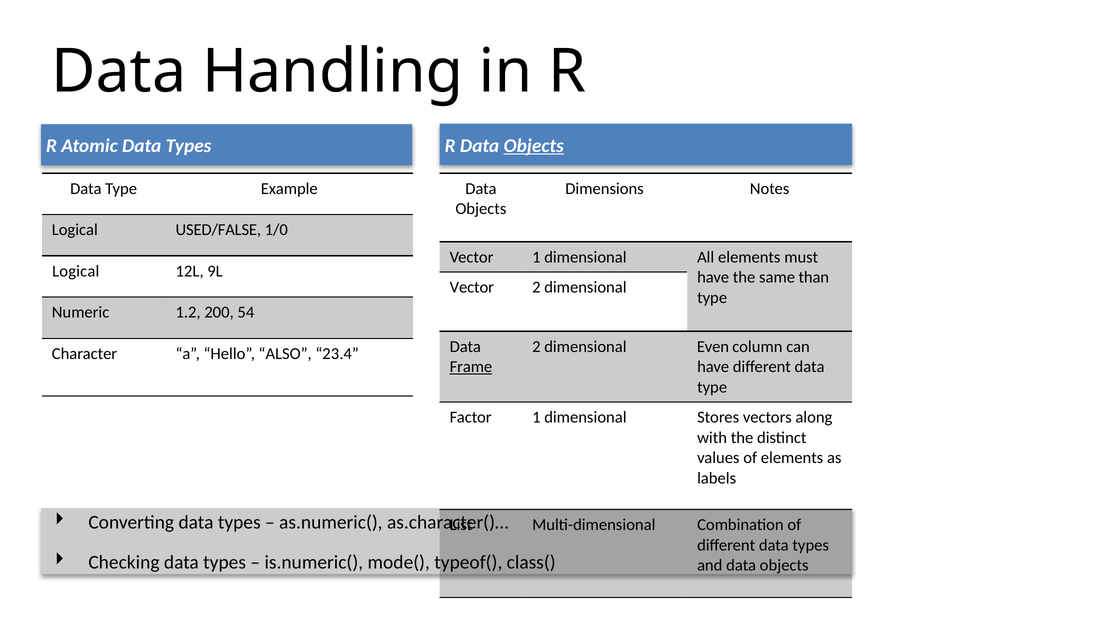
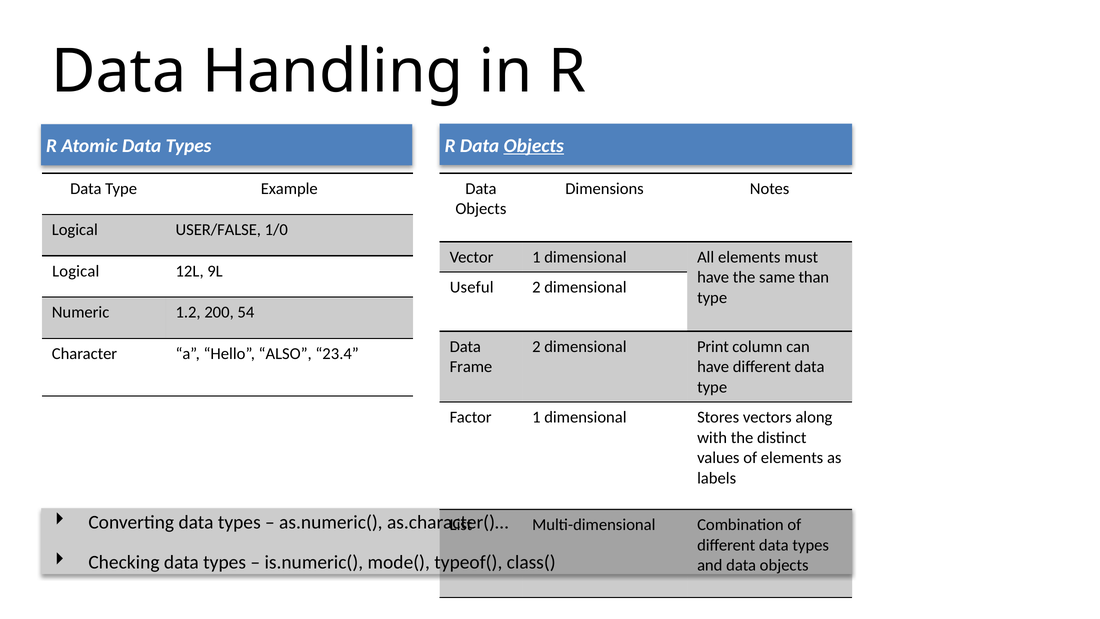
USED/FALSE: USED/FALSE -> USER/FALSE
Vector at (472, 287): Vector -> Useful
Even: Even -> Print
Frame underline: present -> none
